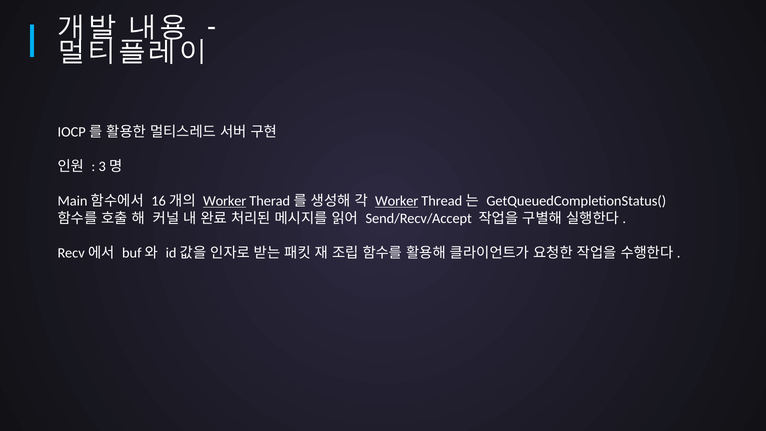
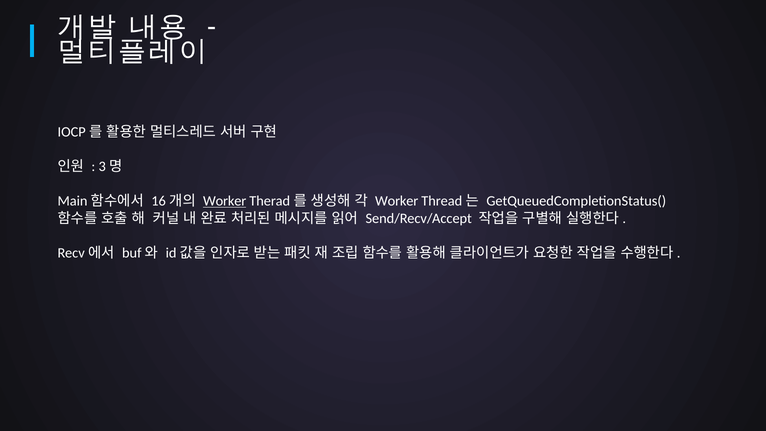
Worker at (397, 201) underline: present -> none
